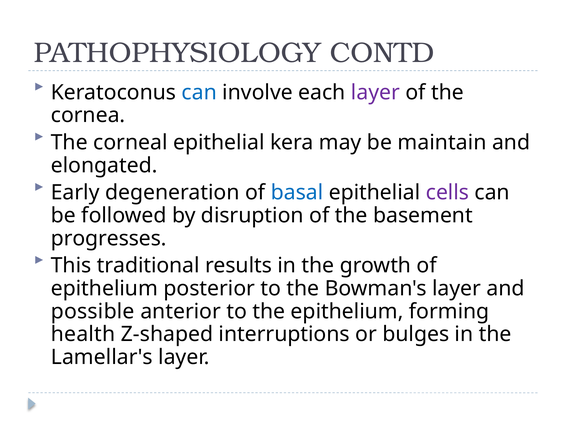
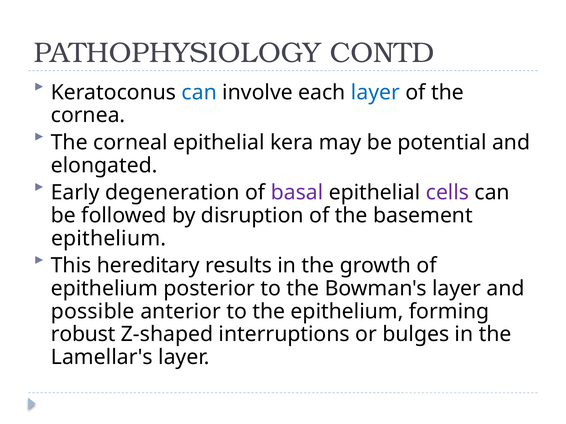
layer at (375, 92) colour: purple -> blue
maintain: maintain -> potential
basal colour: blue -> purple
progresses at (109, 239): progresses -> epithelium
traditional: traditional -> hereditary
health: health -> robust
